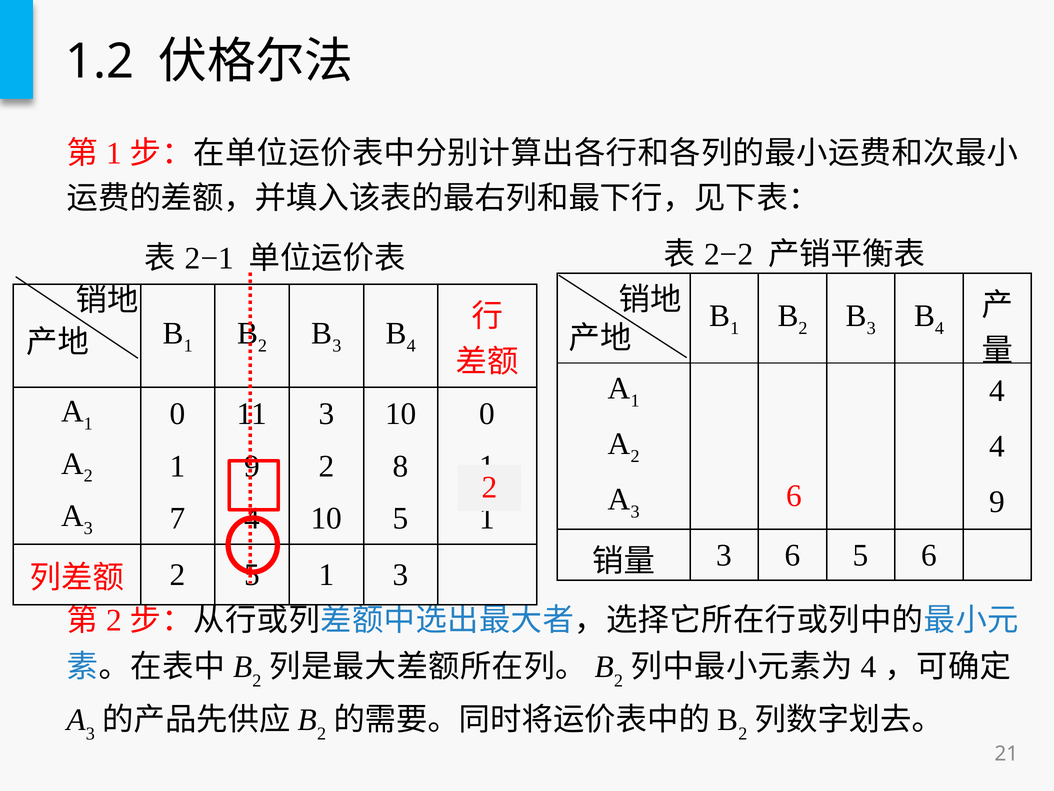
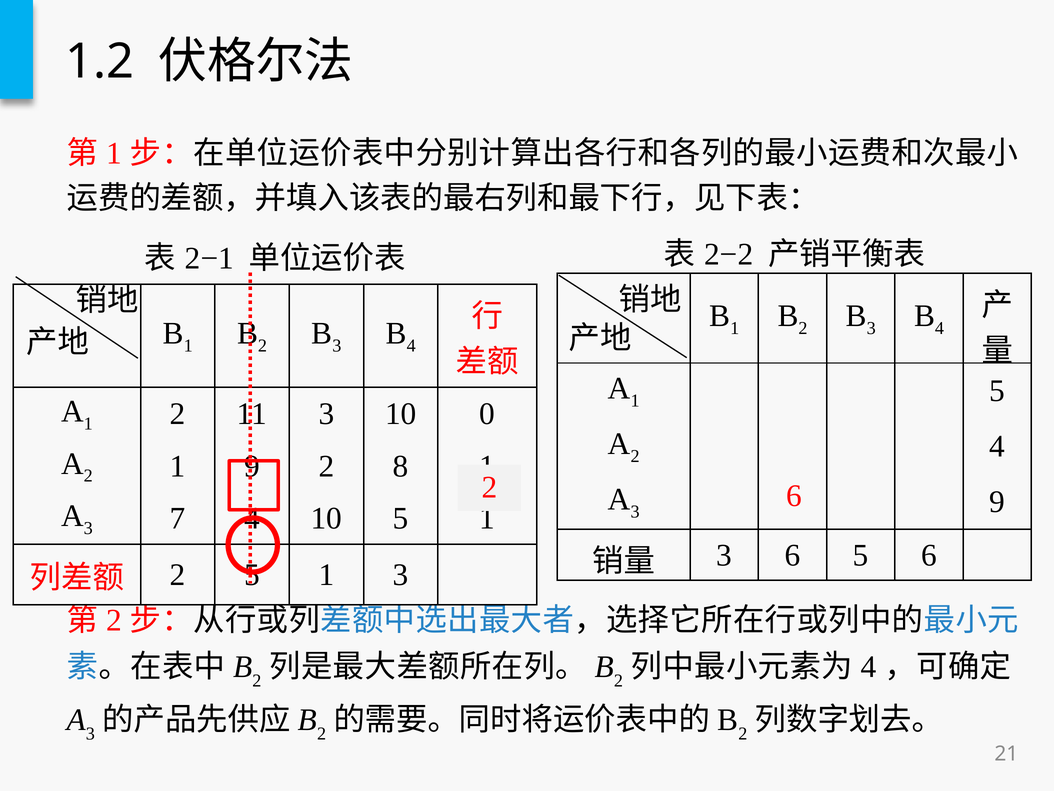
1 4: 4 -> 5
1 0: 0 -> 2
